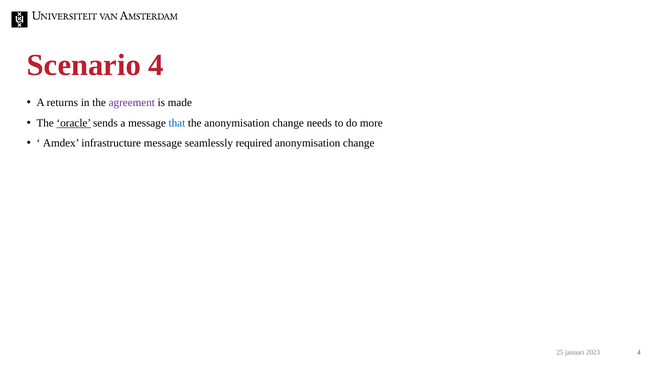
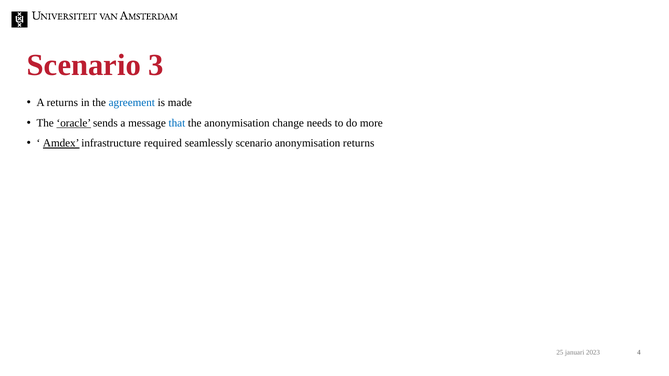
Scenario 4: 4 -> 3
agreement colour: purple -> blue
Amdex underline: none -> present
infrastructure message: message -> required
seamlessly required: required -> scenario
change at (359, 143): change -> returns
